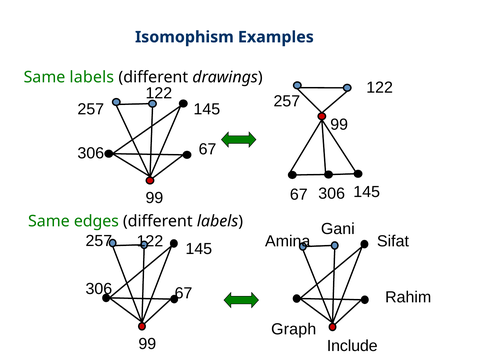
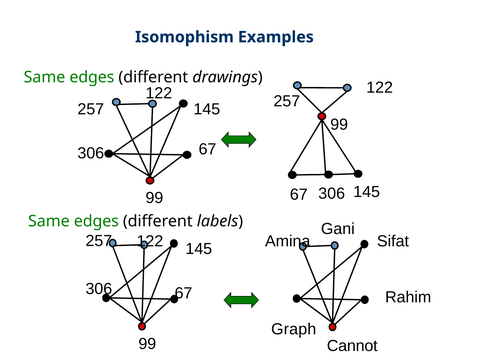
labels at (92, 77): labels -> edges
Include: Include -> Cannot
